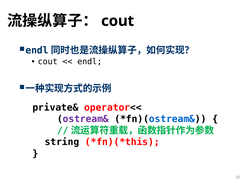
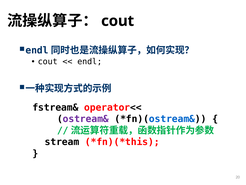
private&: private& -> fstream&
string: string -> stream
